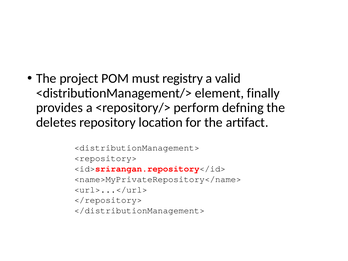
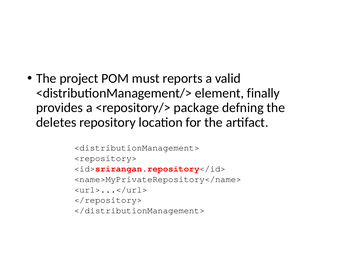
registry: registry -> reports
perform: perform -> package
